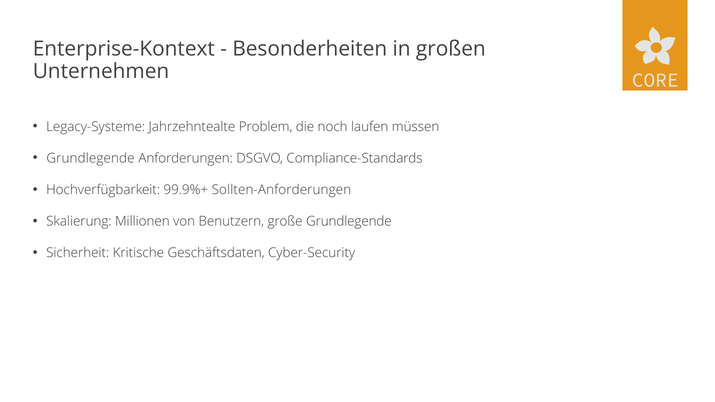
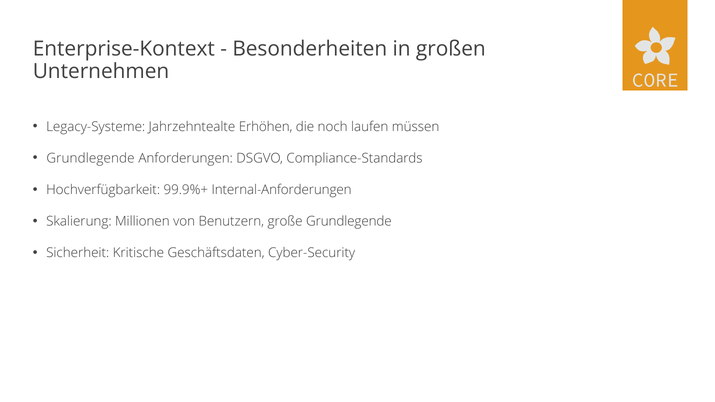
Problem: Problem -> Erhöhen
Sollten-Anforderungen: Sollten-Anforderungen -> Internal-Anforderungen
